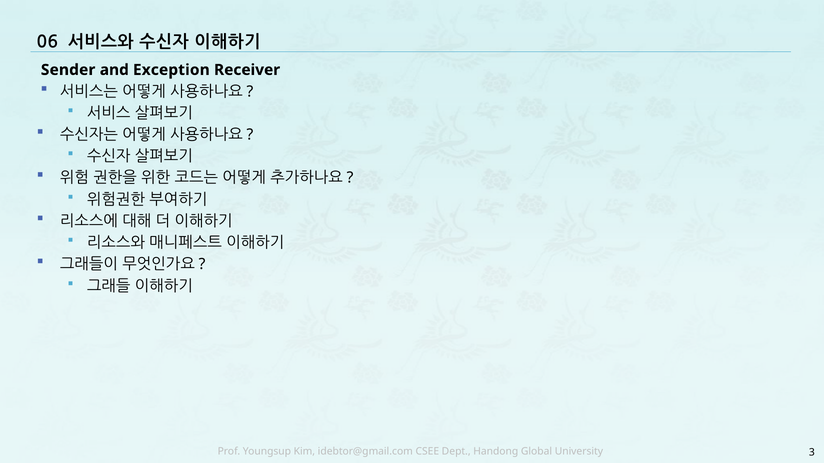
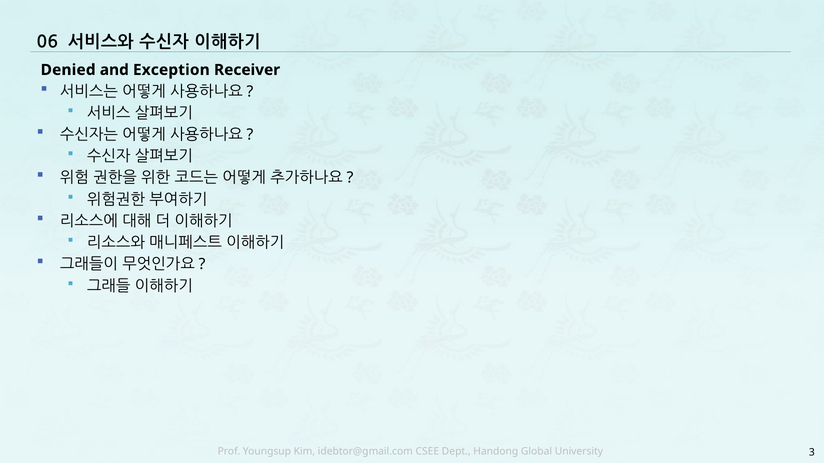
Sender: Sender -> Denied
